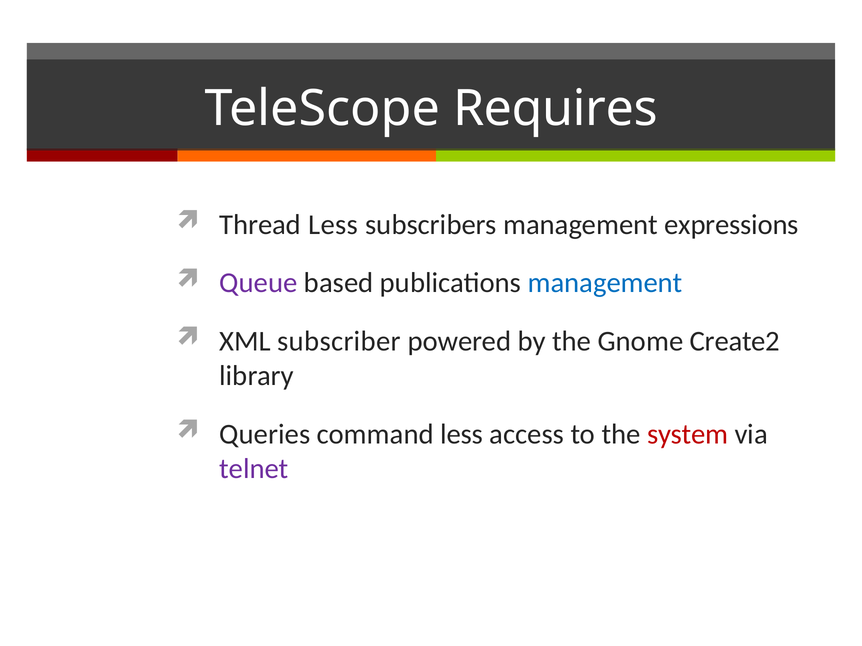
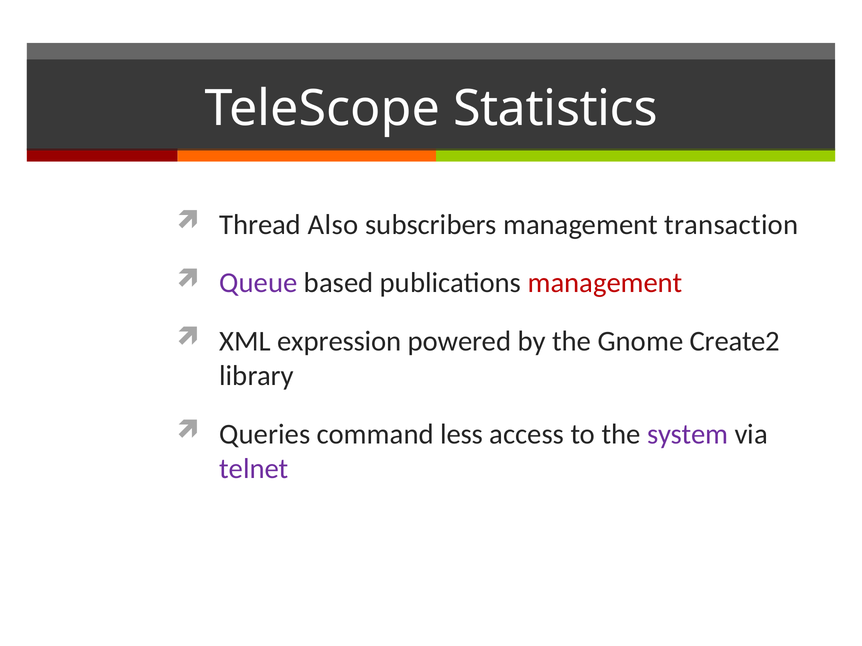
Requires: Requires -> Statistics
Thread Less: Less -> Also
expressions: expressions -> transaction
management at (605, 283) colour: blue -> red
subscriber: subscriber -> expression
system colour: red -> purple
